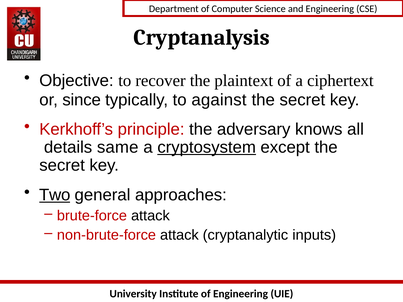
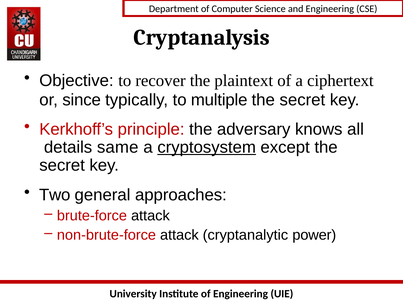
against: against -> multiple
Two underline: present -> none
inputs: inputs -> power
